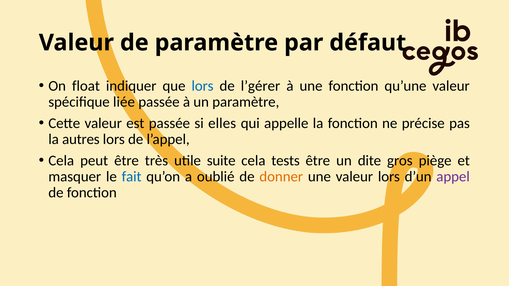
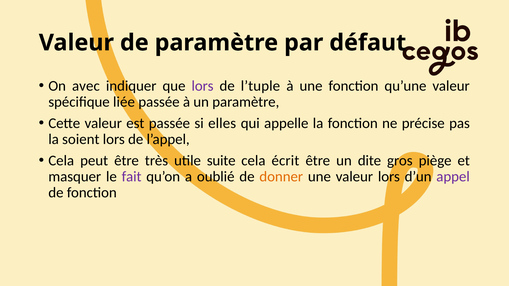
float: float -> avec
lors at (203, 86) colour: blue -> purple
l’gérer: l’gérer -> l’tuple
autres: autres -> soient
tests: tests -> écrit
fait colour: blue -> purple
